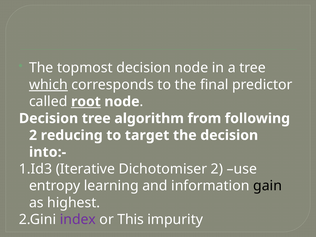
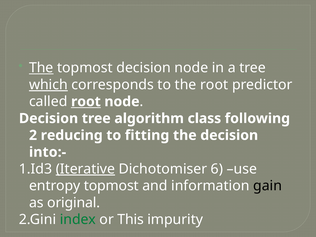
The at (41, 68) underline: none -> present
the final: final -> root
from: from -> class
target: target -> fitting
Iterative underline: none -> present
Dichotomiser 2: 2 -> 6
entropy learning: learning -> topmost
highest: highest -> original
index colour: purple -> green
